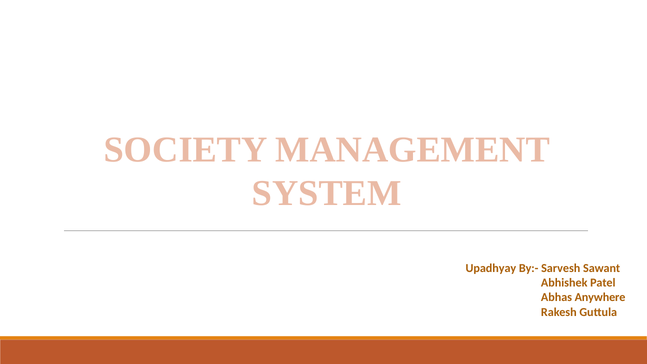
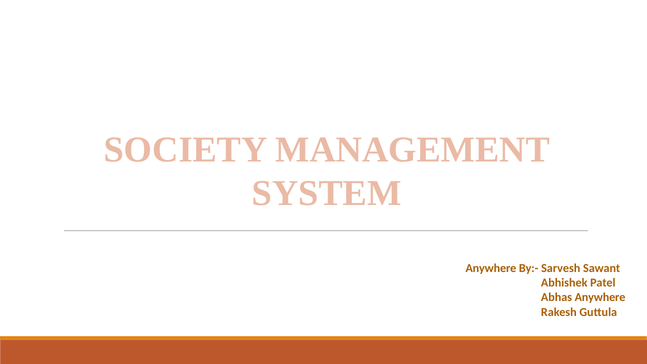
Upadhyay at (491, 268): Upadhyay -> Anywhere
